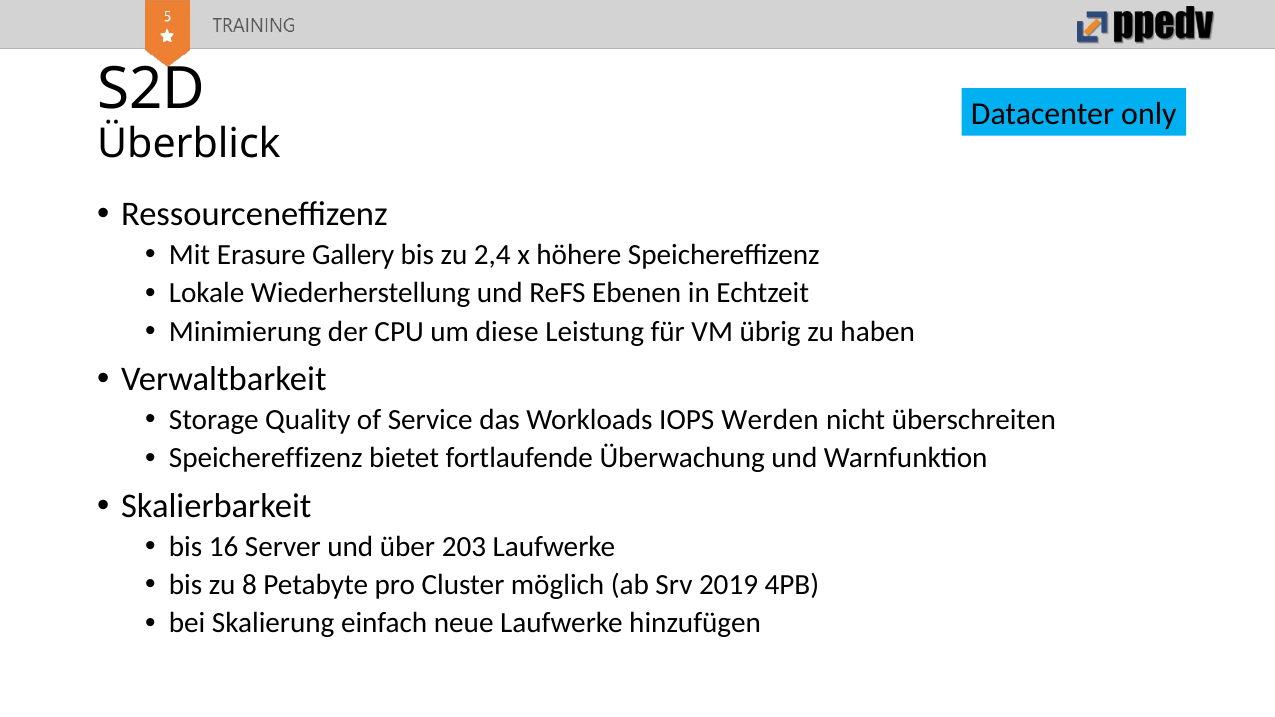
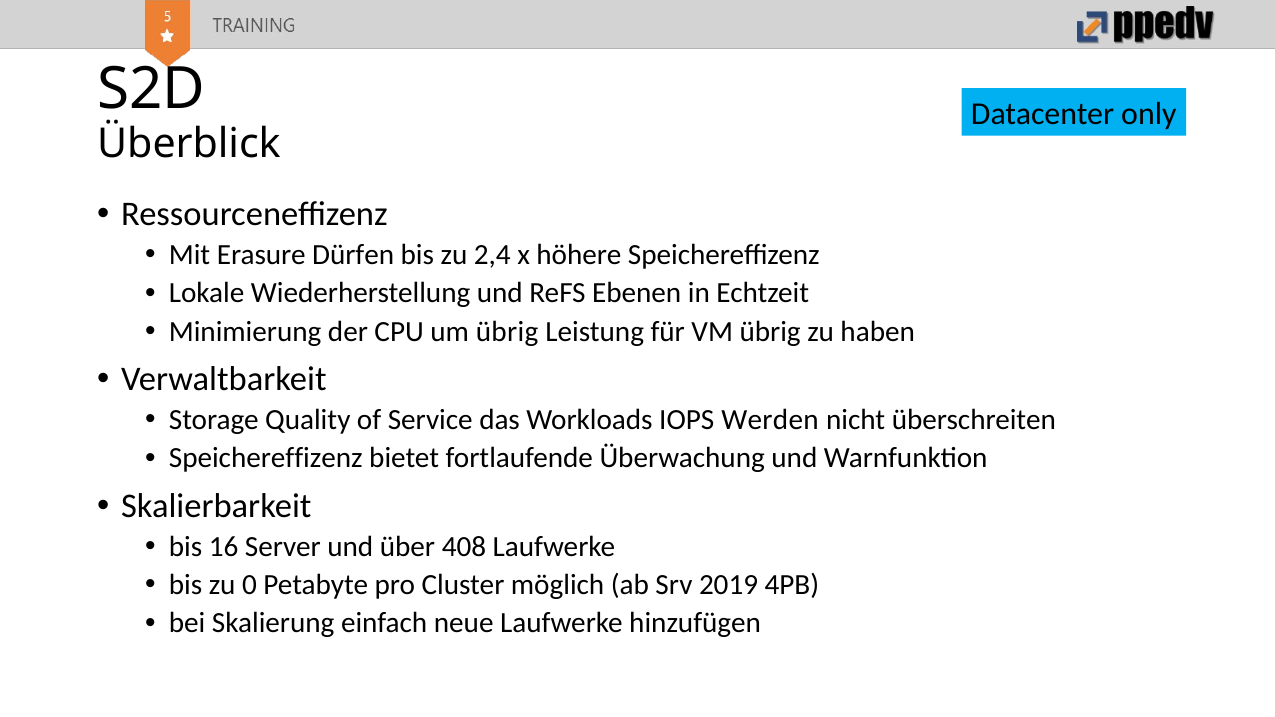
Gallery: Gallery -> Dürfen
um diese: diese -> übrig
203: 203 -> 408
8: 8 -> 0
